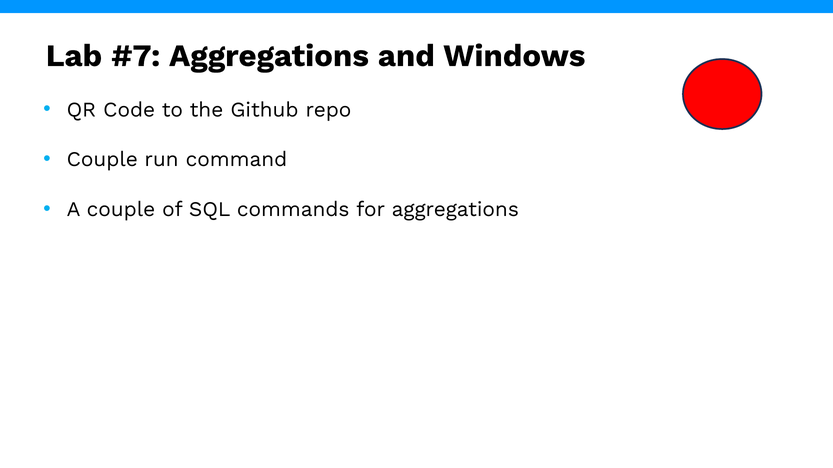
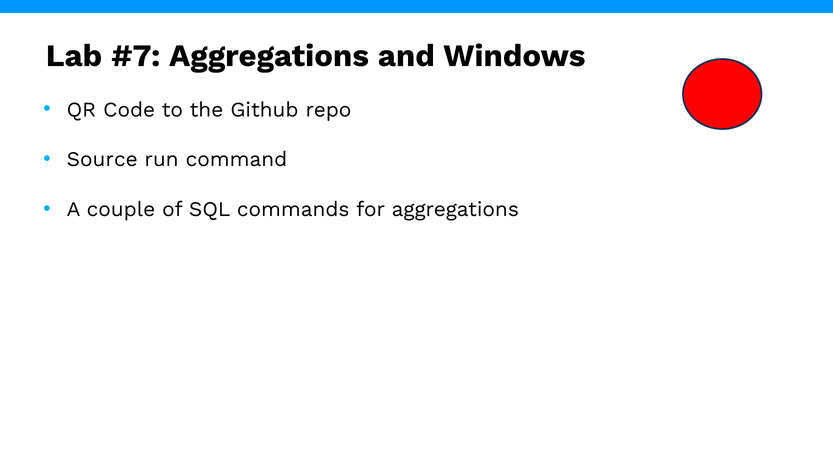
Couple at (102, 160): Couple -> Source
